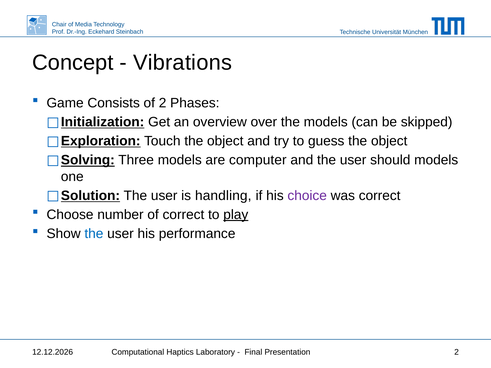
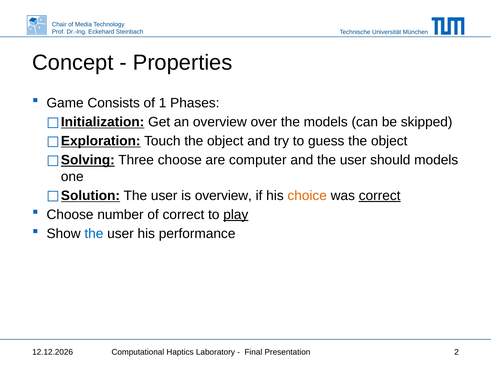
Vibrations: Vibrations -> Properties
of 2: 2 -> 1
Three models: models -> choose
is handling: handling -> overview
choice colour: purple -> orange
correct at (380, 196) underline: none -> present
